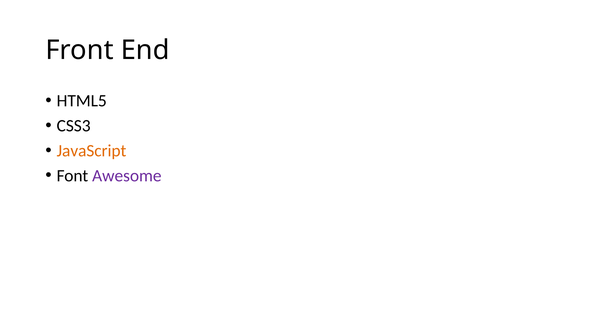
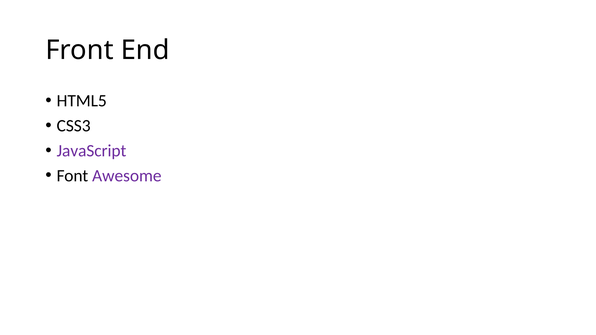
JavaScript colour: orange -> purple
